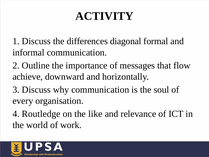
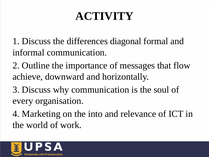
Routledge: Routledge -> Marketing
like: like -> into
